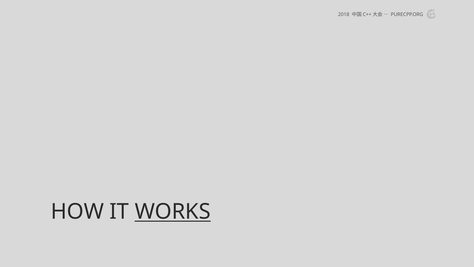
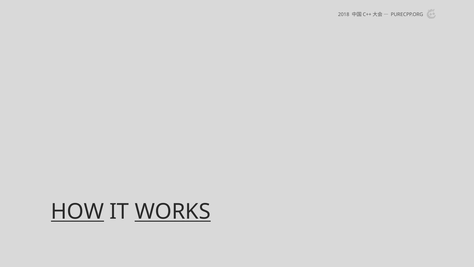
HOW underline: none -> present
